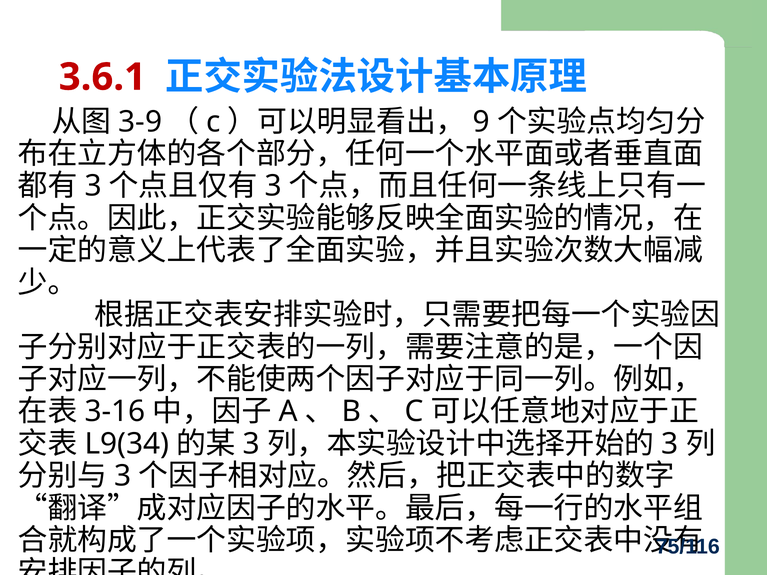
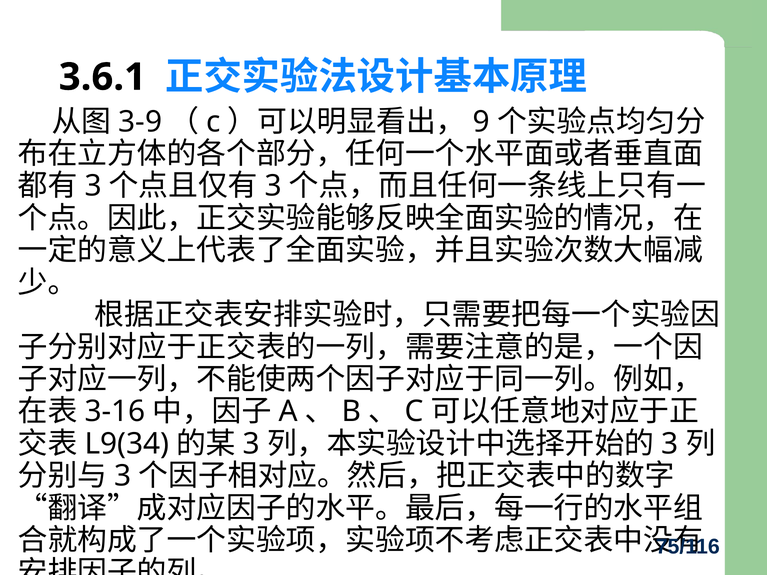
3.6.1 colour: red -> black
